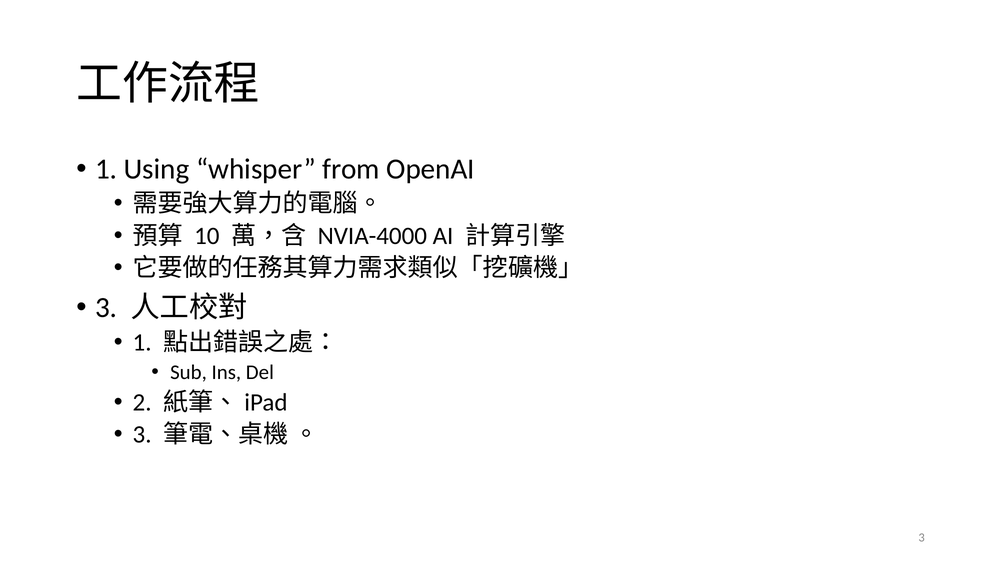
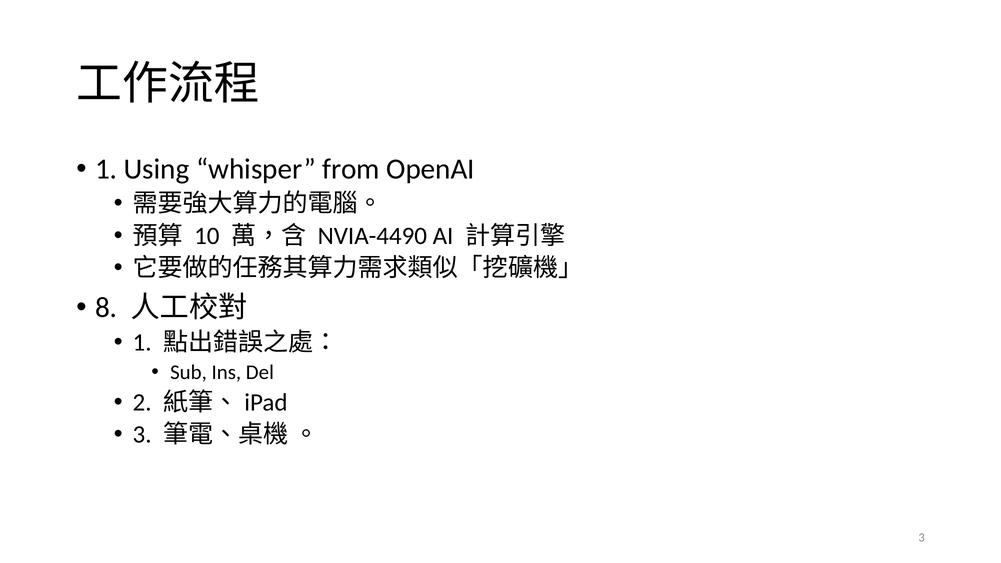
NVIA-4000: NVIA-4000 -> NVIA-4490
3 at (106, 308): 3 -> 8
